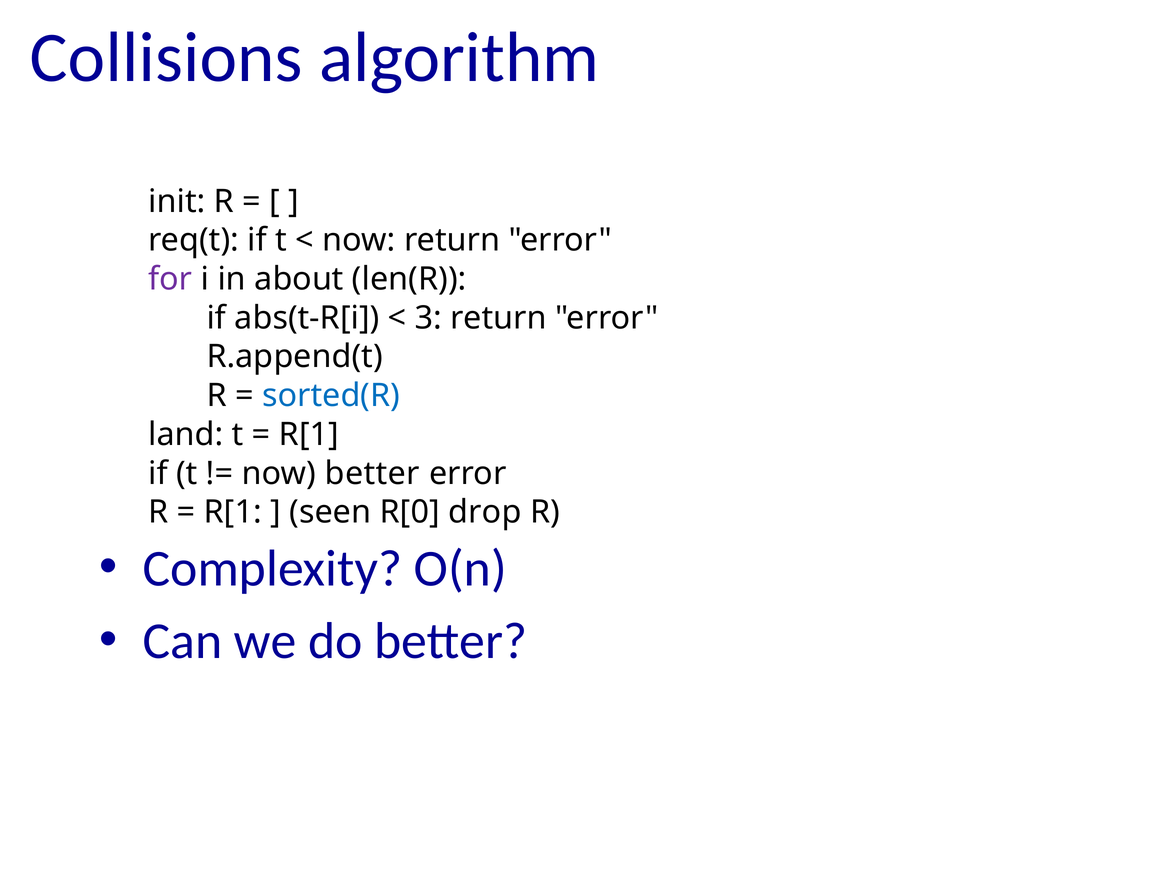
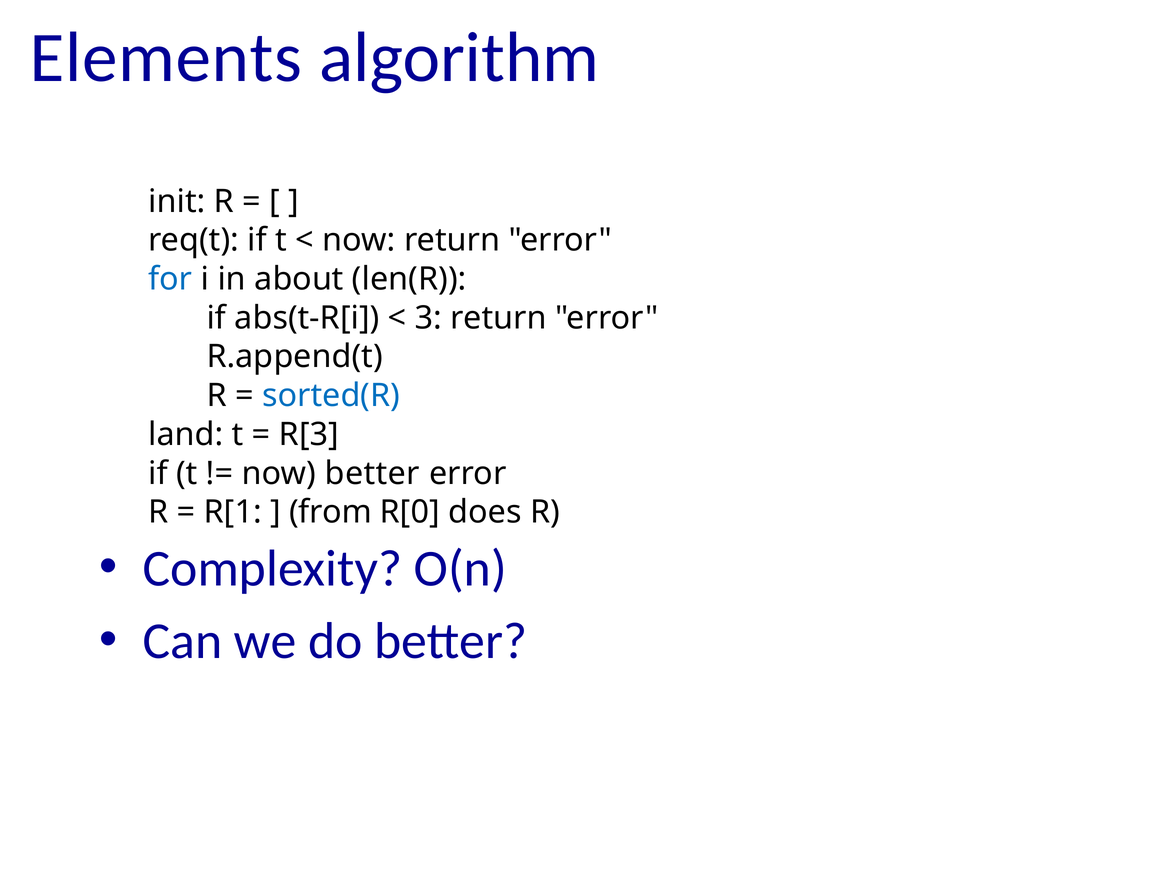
Collisions: Collisions -> Elements
for colour: purple -> blue
R[1 at (309, 434): R[1 -> R[3
seen: seen -> from
drop: drop -> does
